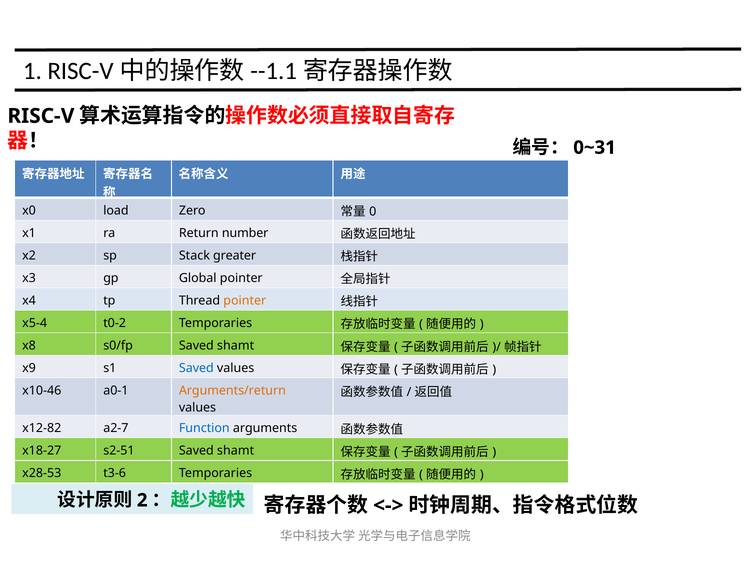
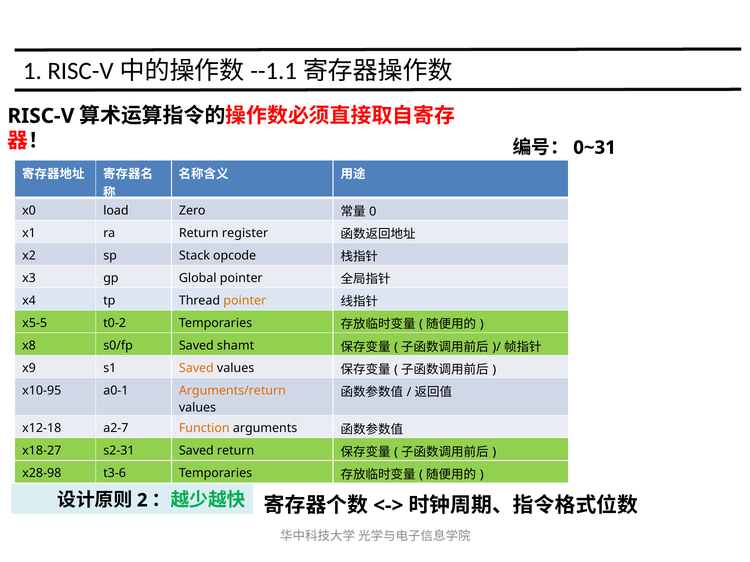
number: number -> register
greater: greater -> opcode
x5-4: x5-4 -> x5-5
Saved at (196, 369) colour: blue -> orange
x10-46: x10-46 -> x10-95
x12-82: x12-82 -> x12-18
Function colour: blue -> orange
s2-51: s2-51 -> s2-31
shamt at (236, 451): shamt -> return
x28-53: x28-53 -> x28-98
